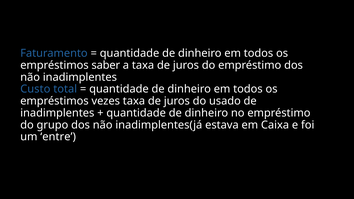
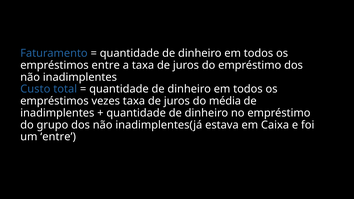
empréstimos saber: saber -> entre
usado: usado -> média
